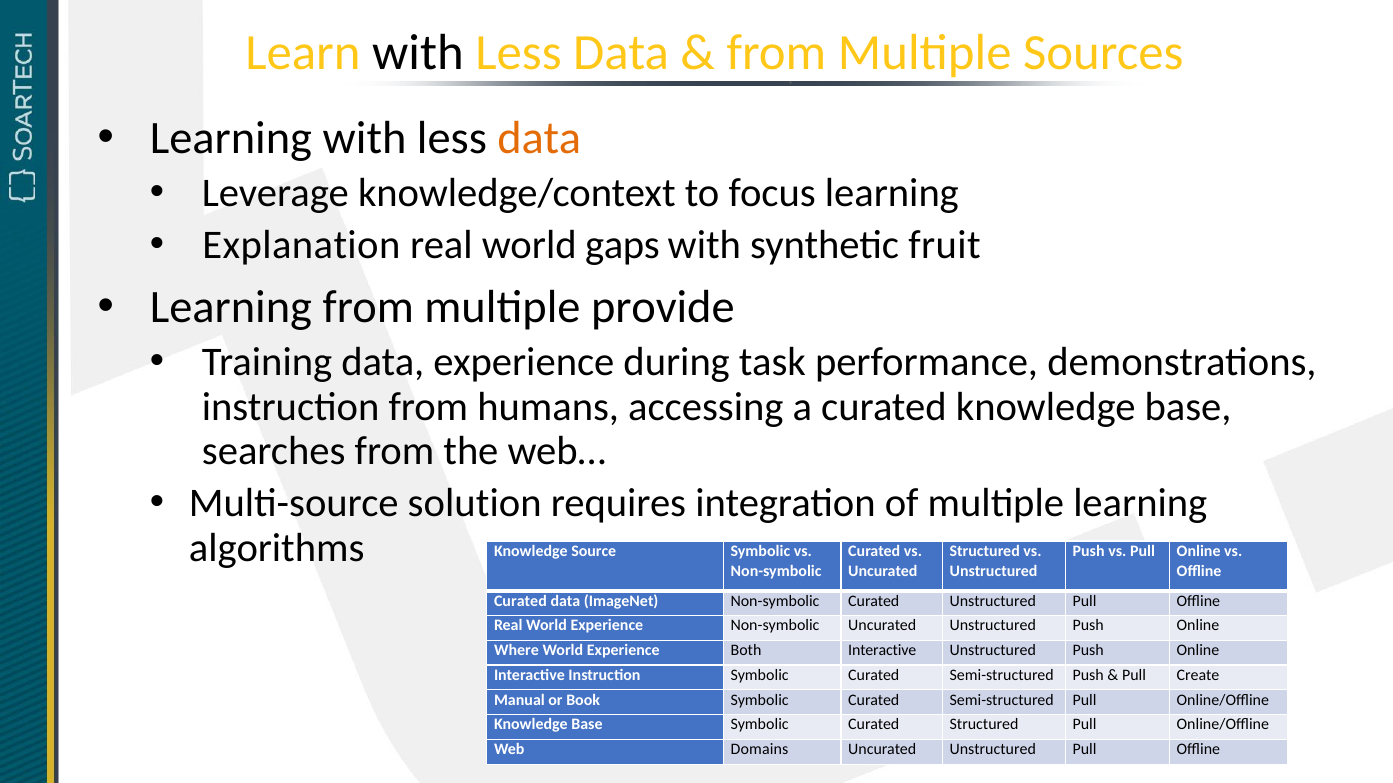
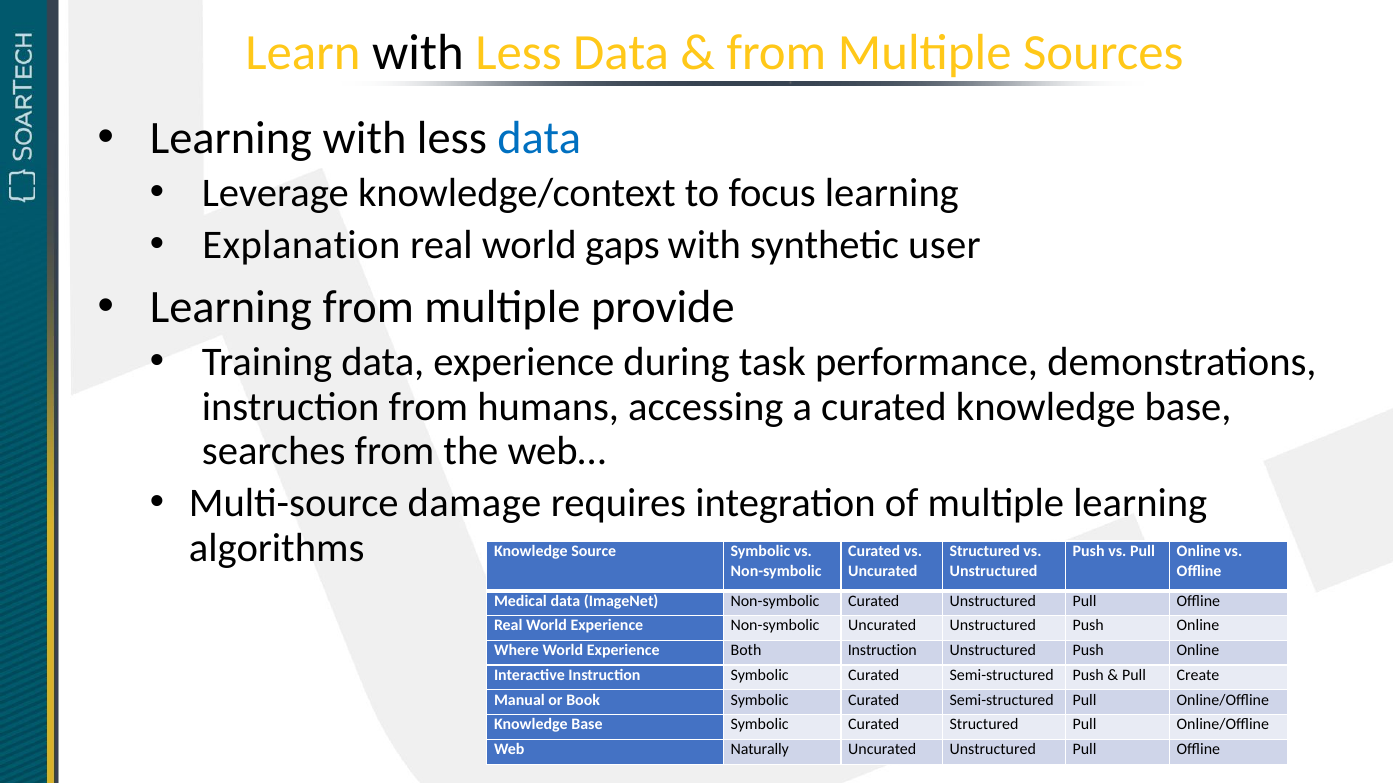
data at (539, 138) colour: orange -> blue
fruit: fruit -> user
solution: solution -> damage
Curated at (520, 601): Curated -> Medical
Both Interactive: Interactive -> Instruction
Domains: Domains -> Naturally
